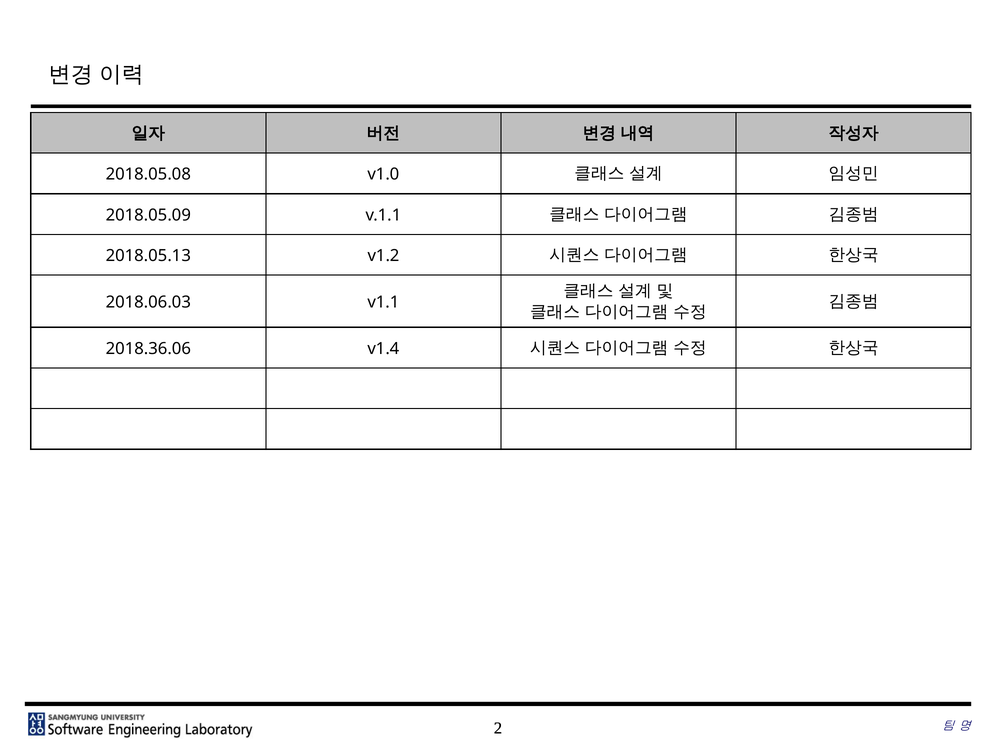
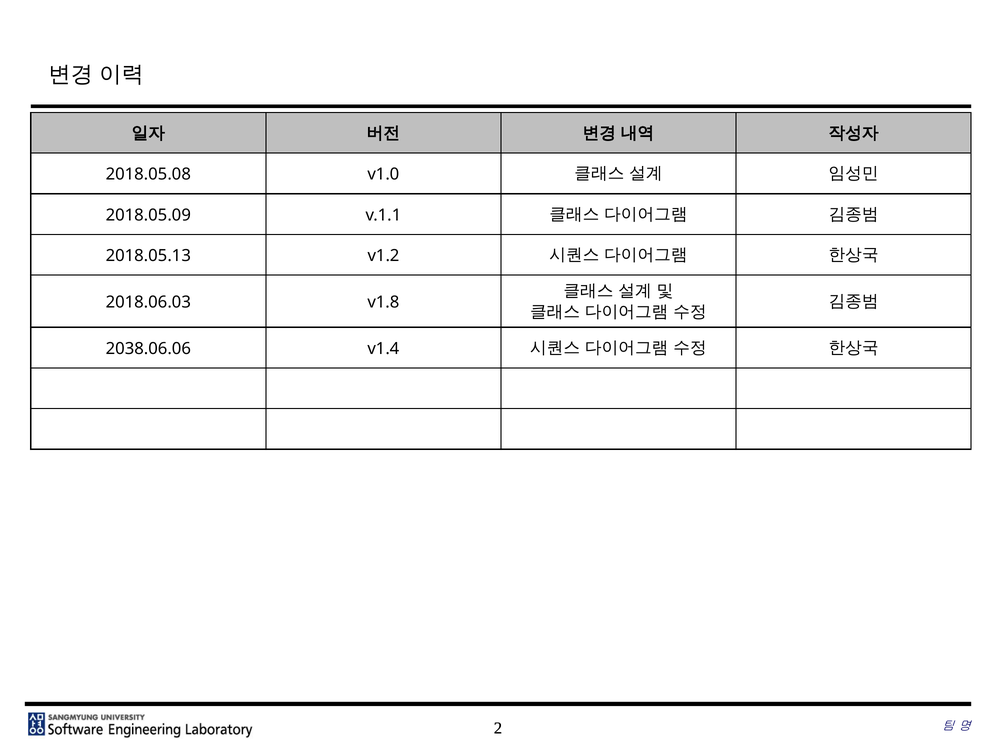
v1.1: v1.1 -> v1.8
2018.36.06: 2018.36.06 -> 2038.06.06
